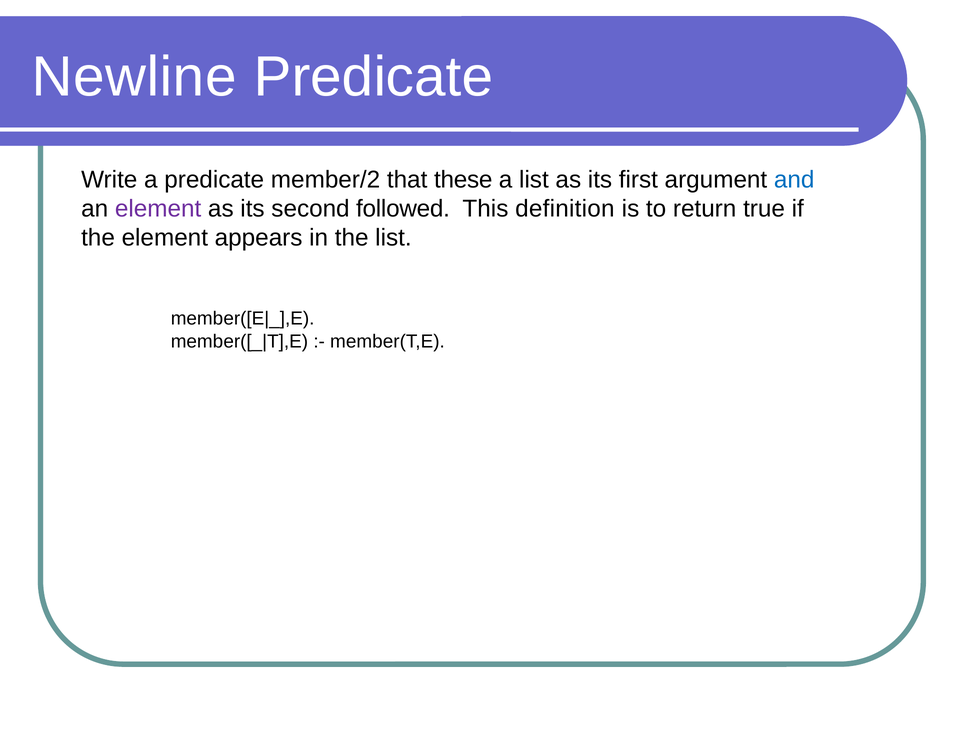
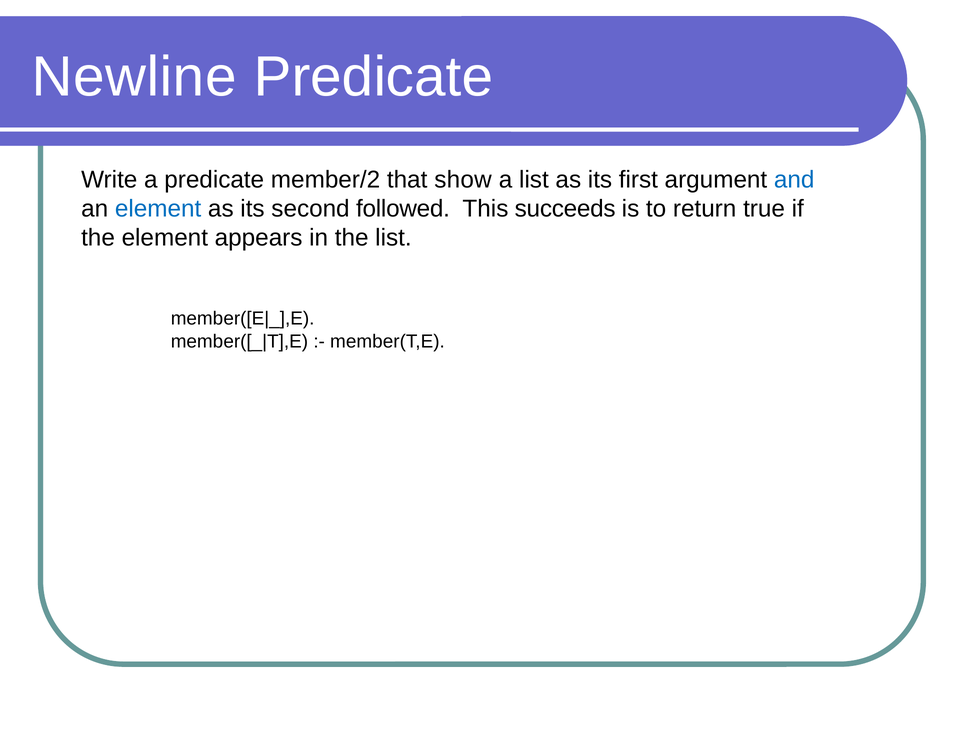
these: these -> show
element at (158, 209) colour: purple -> blue
definition: definition -> succeeds
